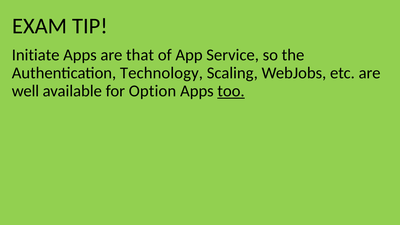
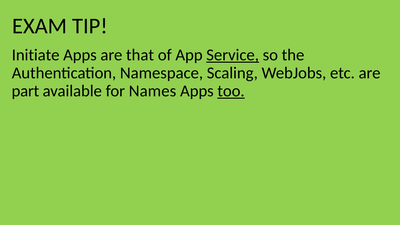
Service underline: none -> present
Technology: Technology -> Namespace
well: well -> part
Option: Option -> Names
